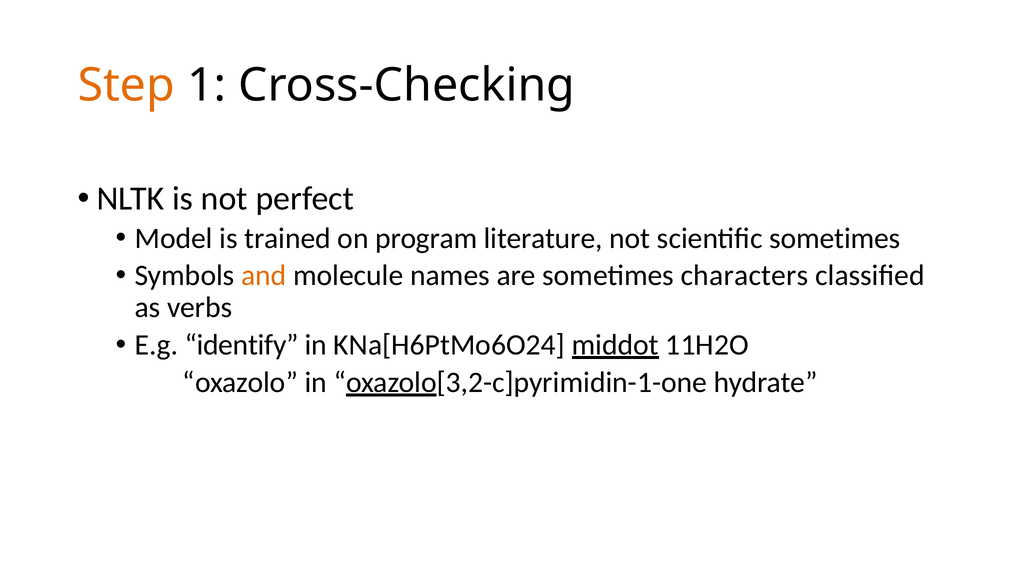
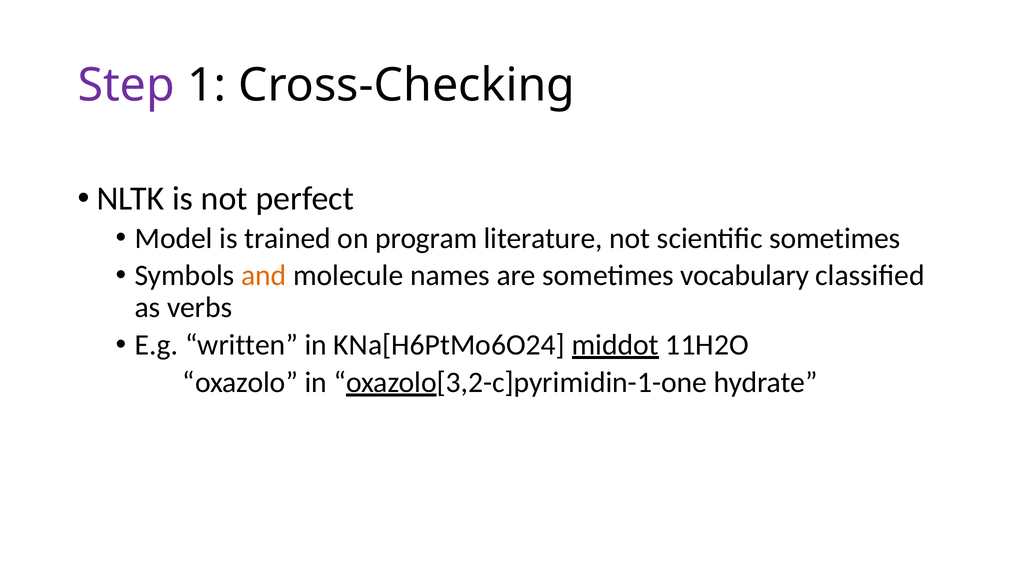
Step colour: orange -> purple
characters: characters -> vocabulary
identify: identify -> written
